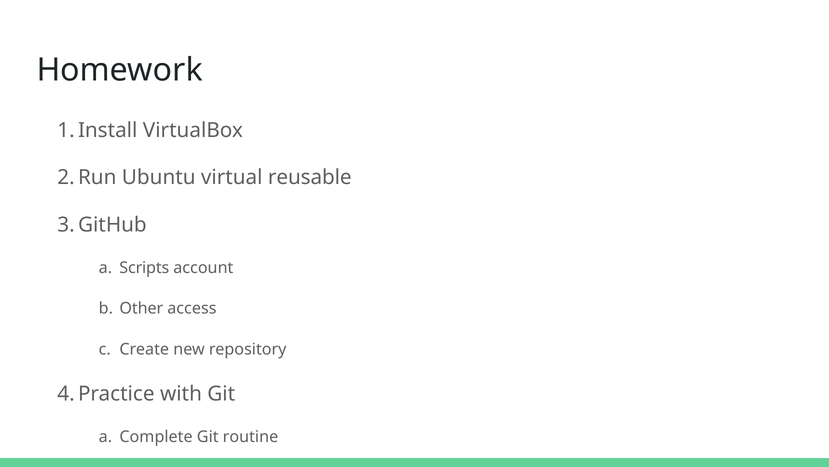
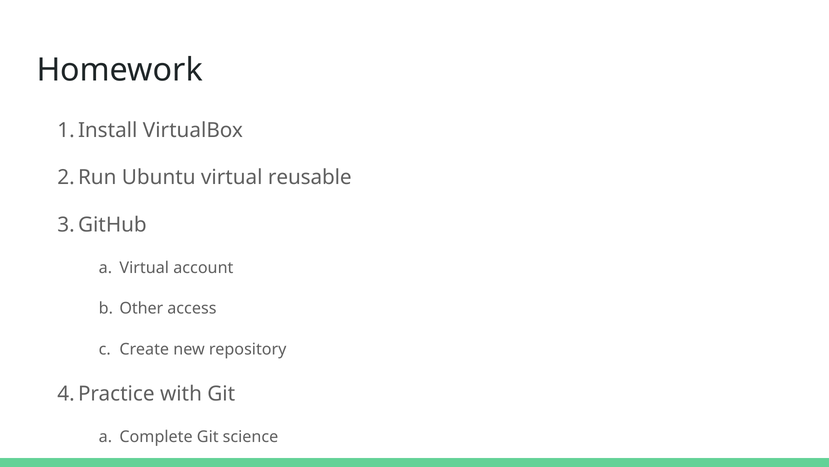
Scripts at (144, 267): Scripts -> Virtual
routine: routine -> science
